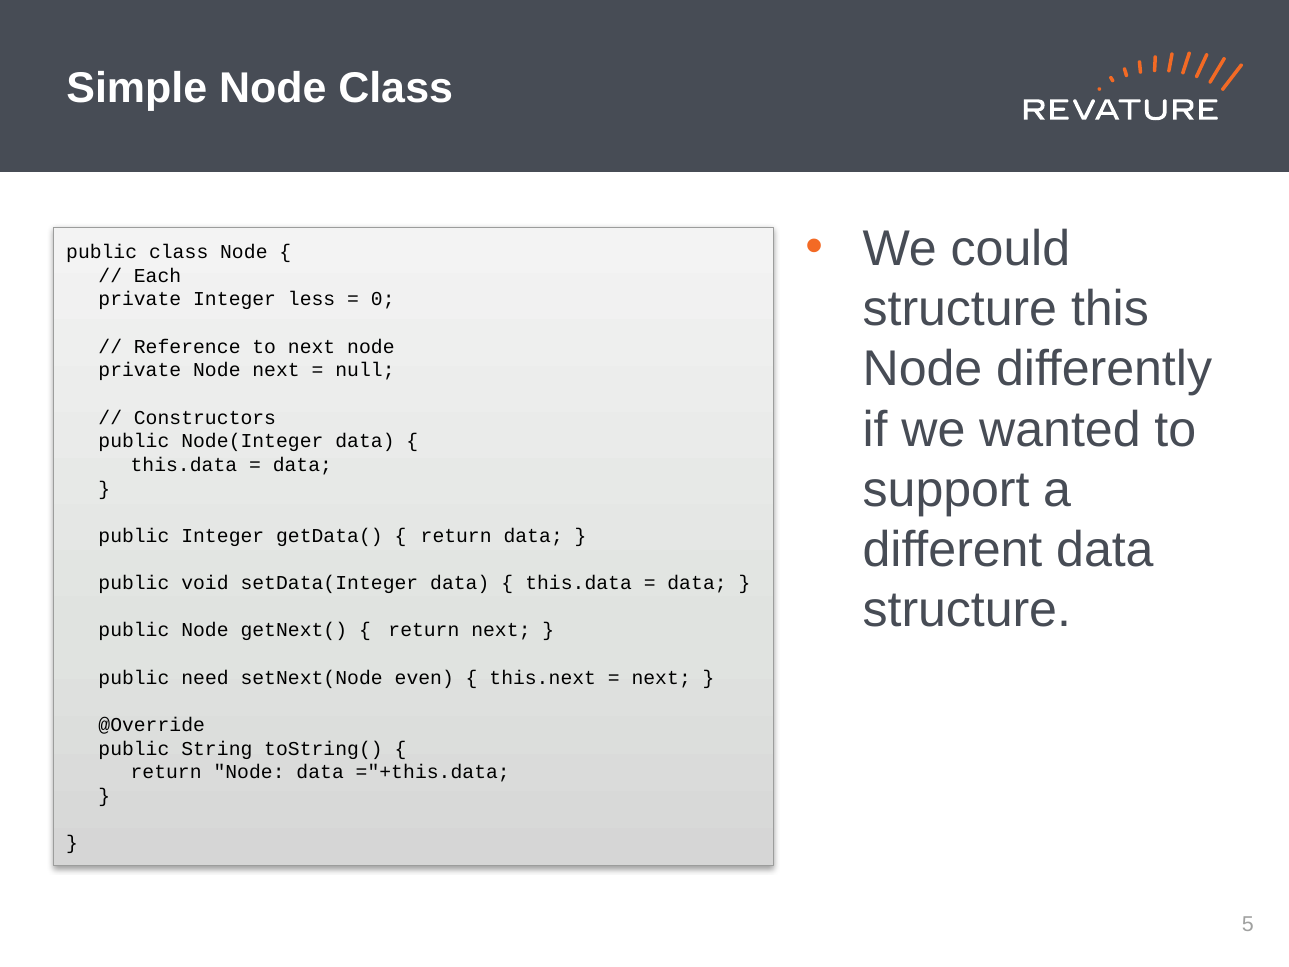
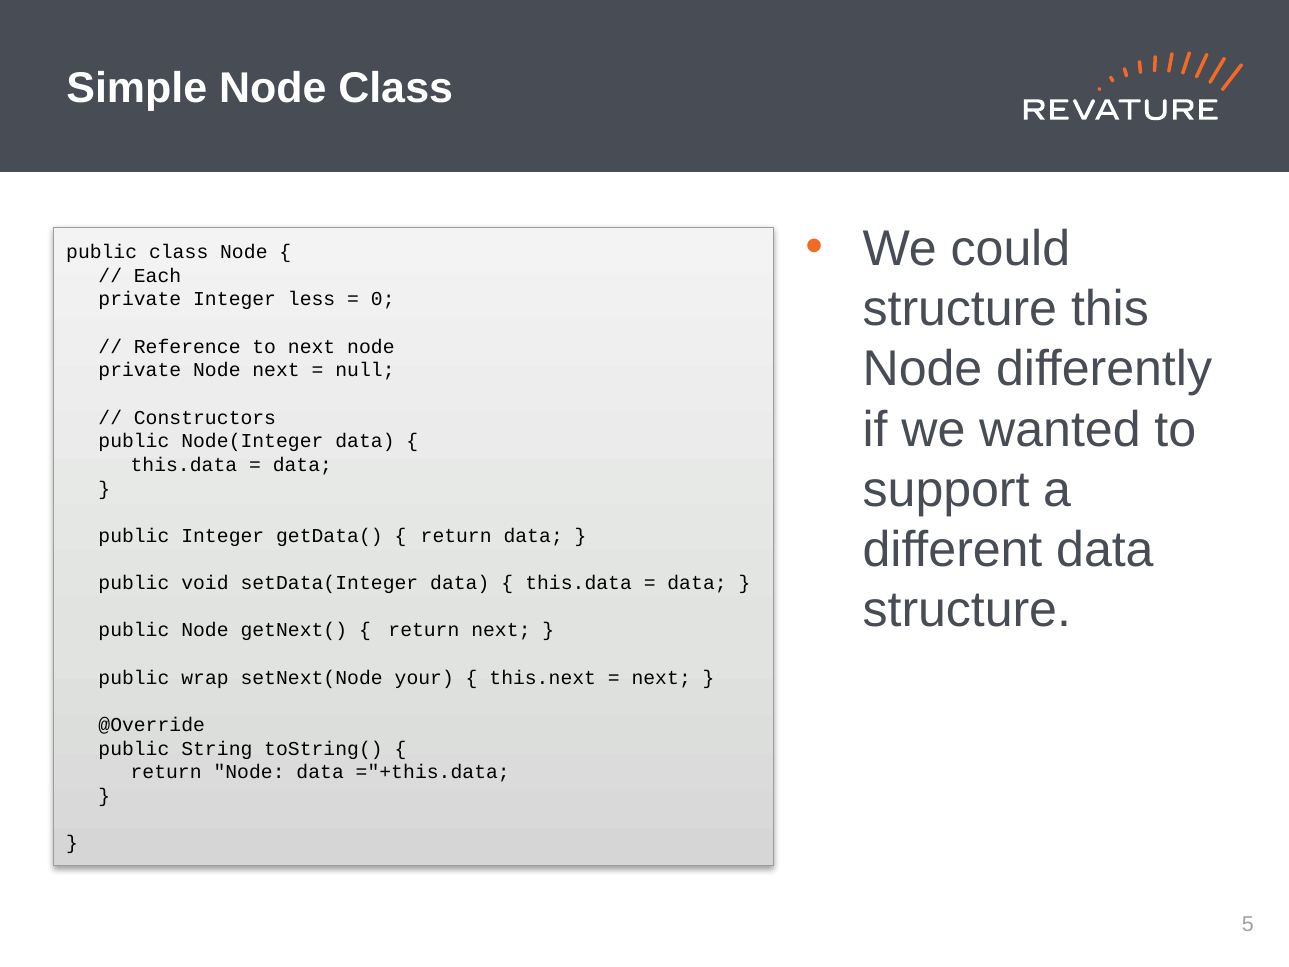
need: need -> wrap
even: even -> your
